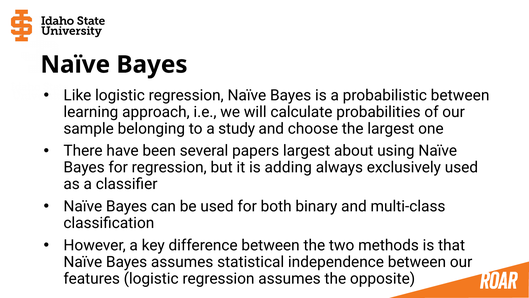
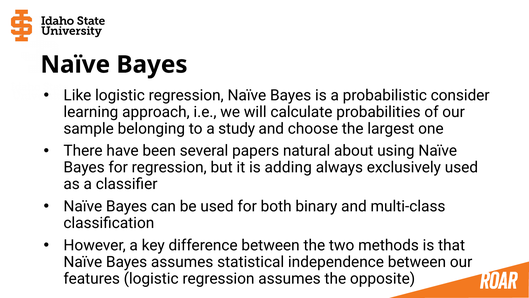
probabilistic between: between -> consider
papers largest: largest -> natural
